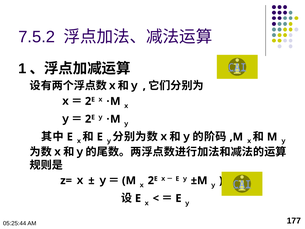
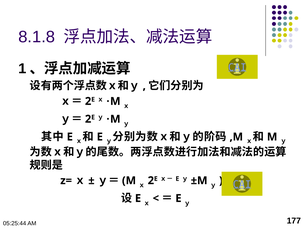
7.5.2: 7.5.2 -> 8.1.8
